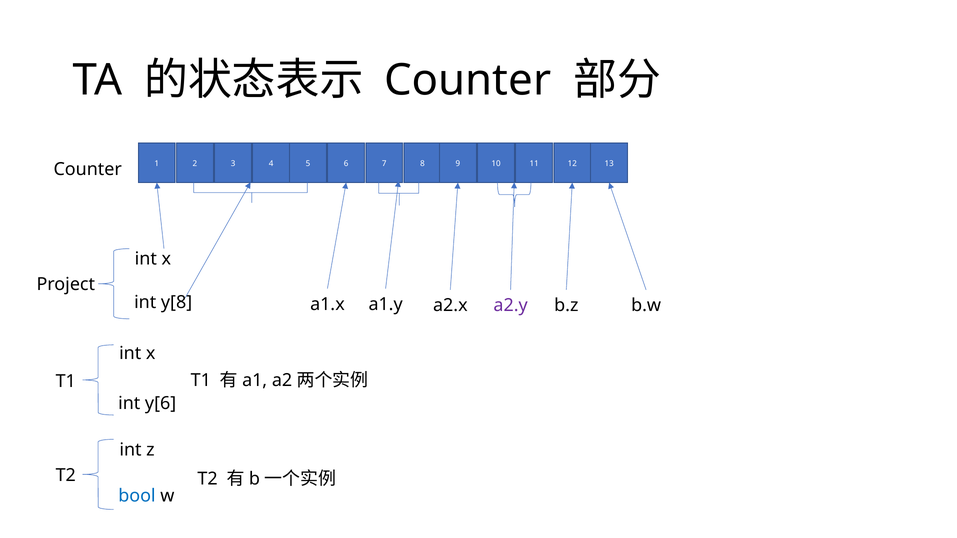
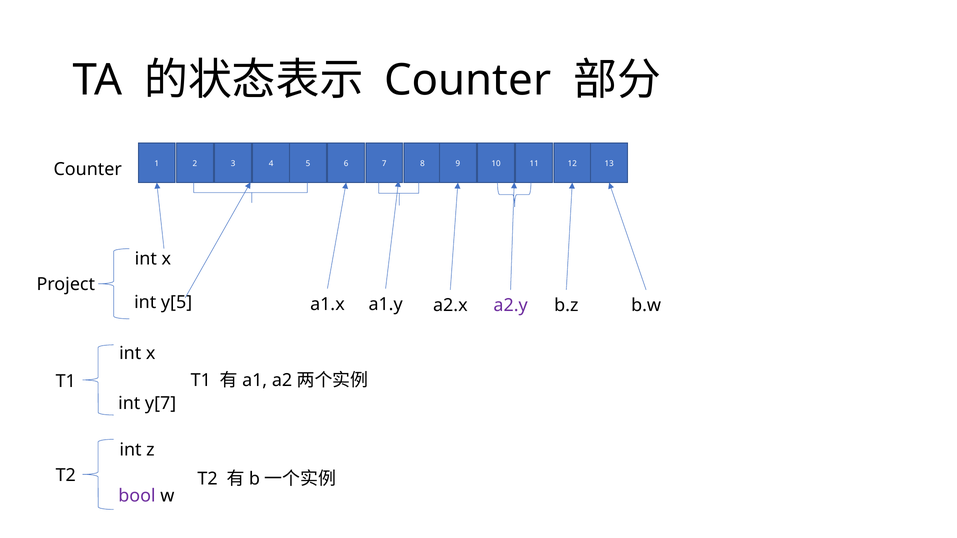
y[8: y[8 -> y[5
y[6: y[6 -> y[7
bool colour: blue -> purple
